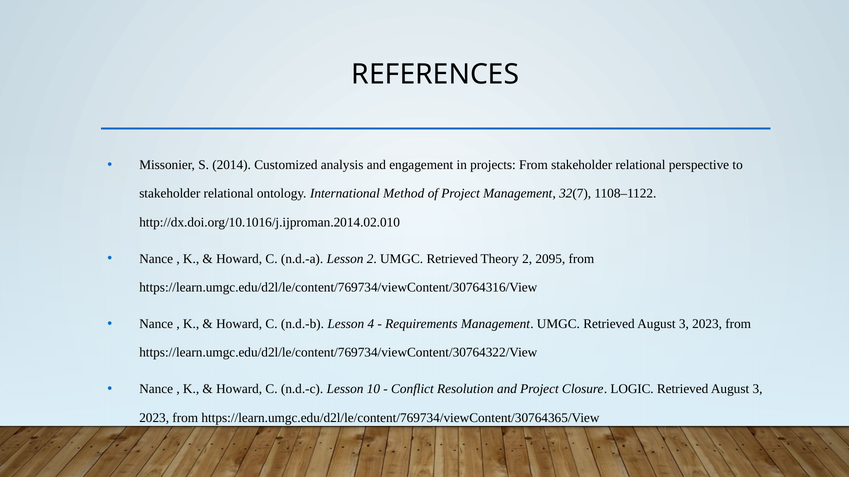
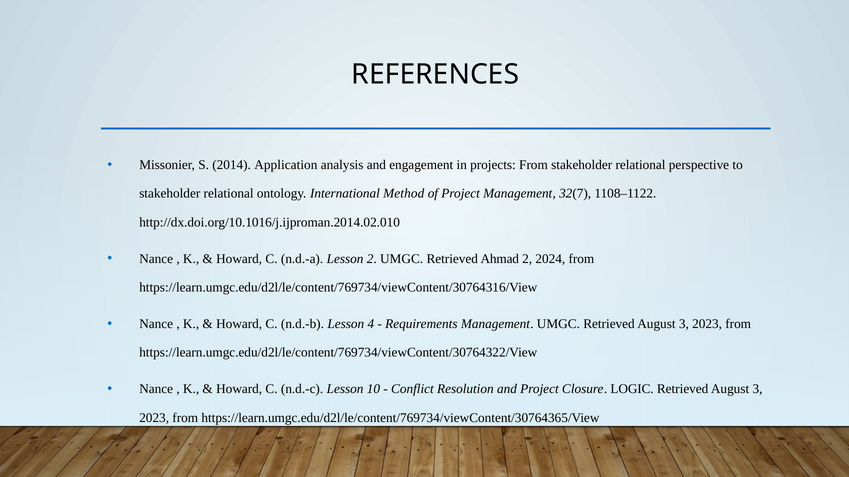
Customized: Customized -> Application
Theory: Theory -> Ahmad
2095: 2095 -> 2024
